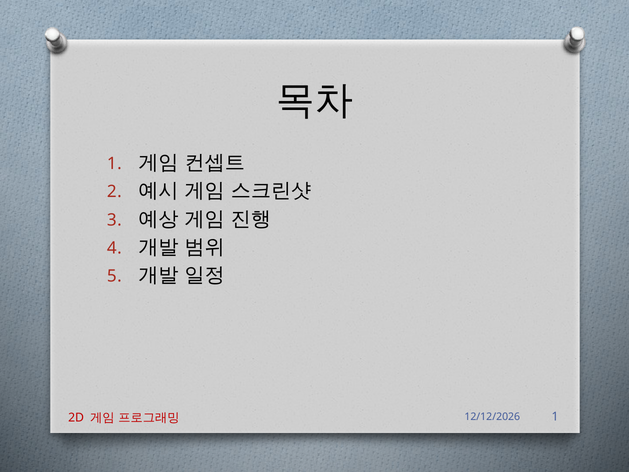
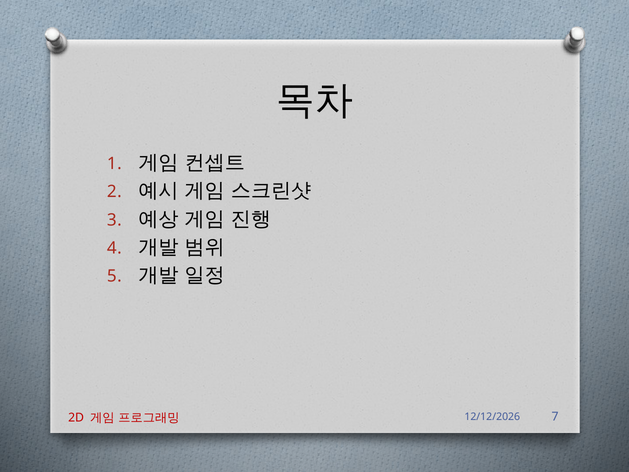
1 at (555, 417): 1 -> 7
